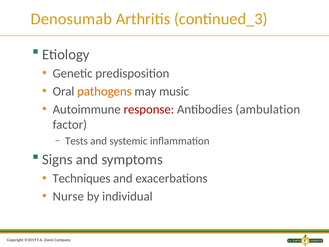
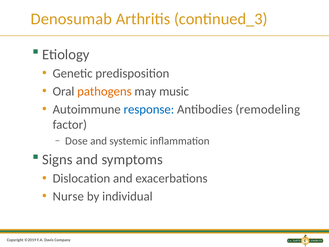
response colour: red -> blue
ambulation: ambulation -> remodeling
Tests: Tests -> Dose
Techniques: Techniques -> Dislocation
